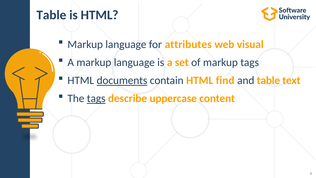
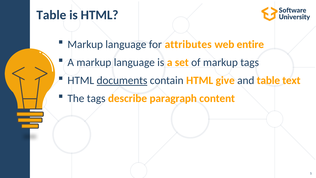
visual: visual -> entire
find: find -> give
tags at (96, 98) underline: present -> none
uppercase: uppercase -> paragraph
